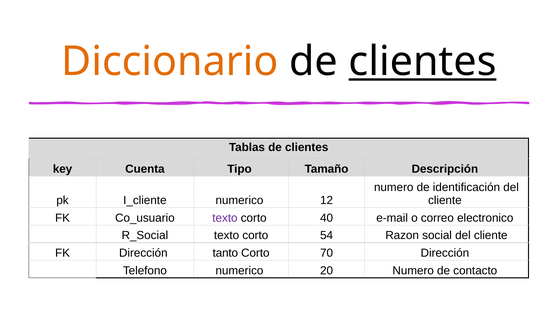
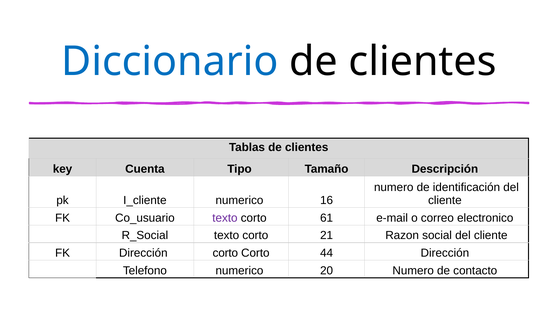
Diccionario colour: orange -> blue
clientes at (423, 62) underline: present -> none
12: 12 -> 16
40: 40 -> 61
54: 54 -> 21
Dirección tanto: tanto -> corto
70: 70 -> 44
